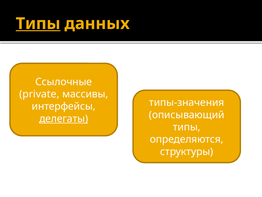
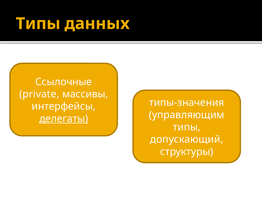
Типы at (38, 24) underline: present -> none
описывающий: описывающий -> управляющим
определяются: определяются -> допускающий
